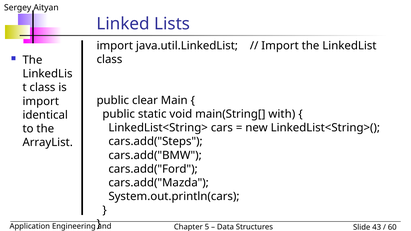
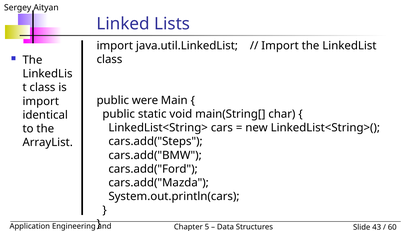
clear: clear -> were
with: with -> char
